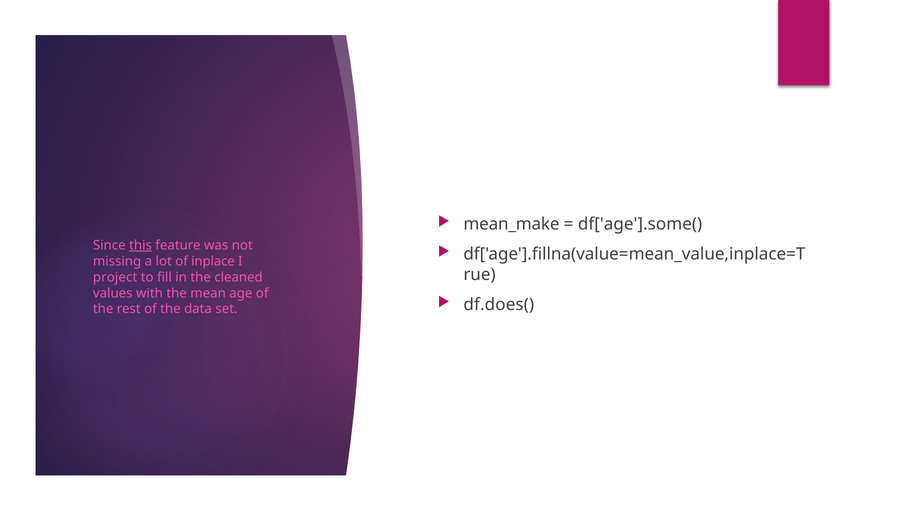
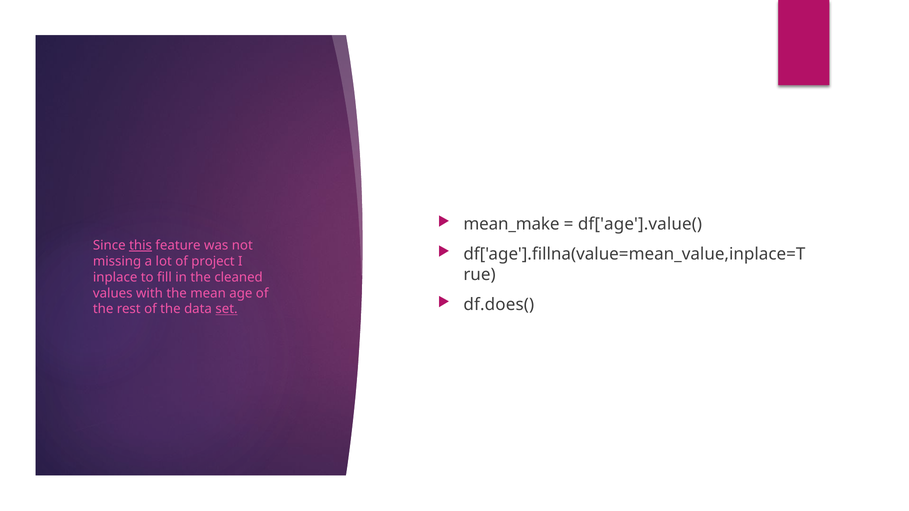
df['age'].some(: df['age'].some( -> df['age'].value(
inplace: inplace -> project
project: project -> inplace
set underline: none -> present
